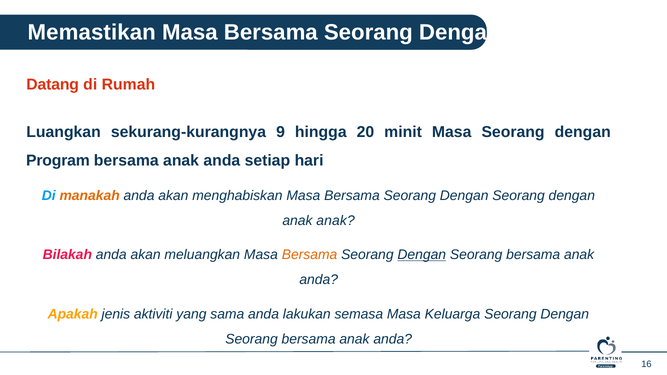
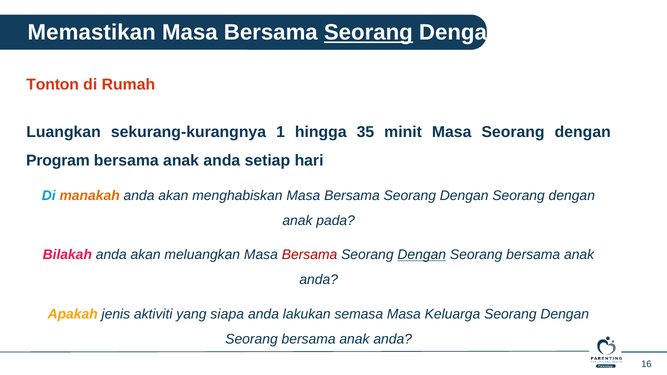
Seorang at (368, 33) underline: none -> present
Datang: Datang -> Tonton
9: 9 -> 1
20: 20 -> 35
anak anak: anak -> pada
Bersama at (310, 255) colour: orange -> red
sama: sama -> siapa
